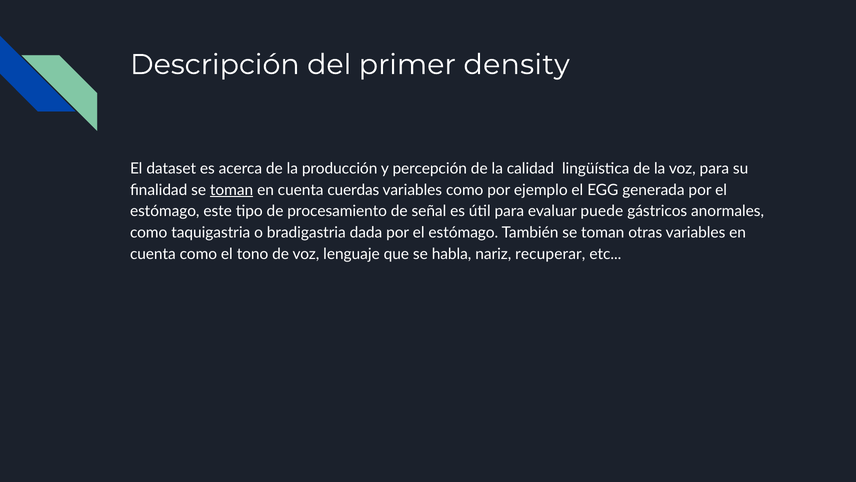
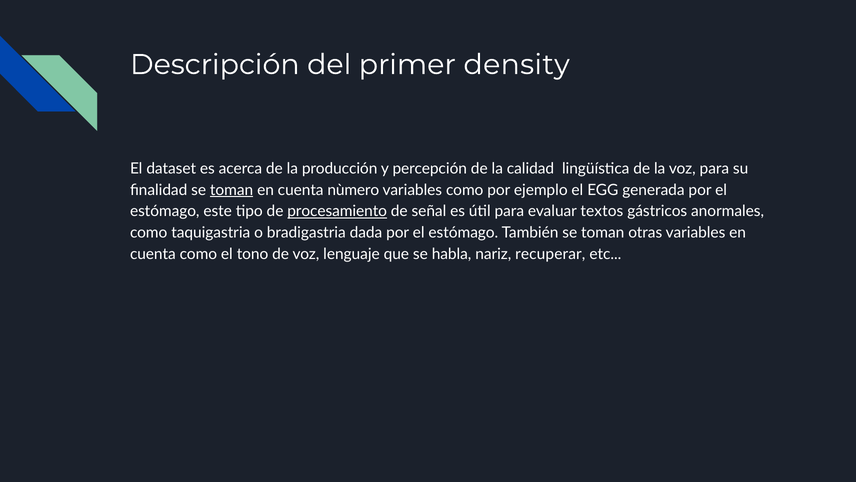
cuerdas: cuerdas -> nùmero
procesamiento underline: none -> present
puede: puede -> textos
